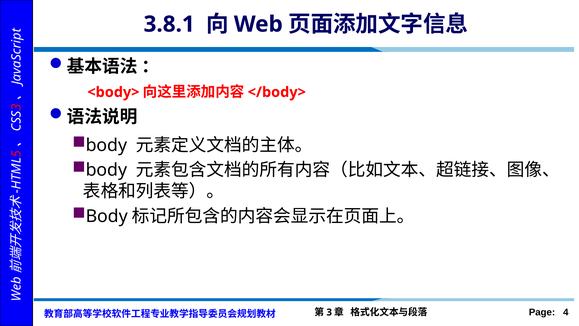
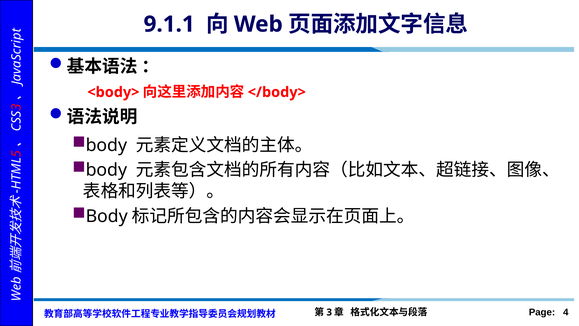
3.8.1: 3.8.1 -> 9.1.1
